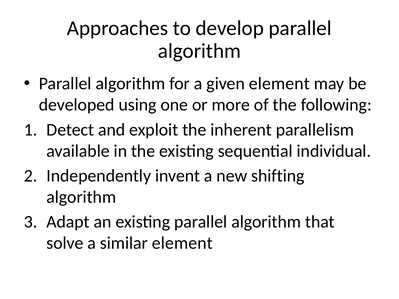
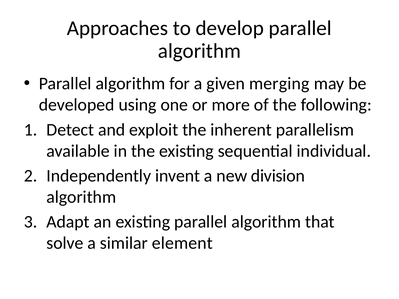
given element: element -> merging
shifting: shifting -> division
